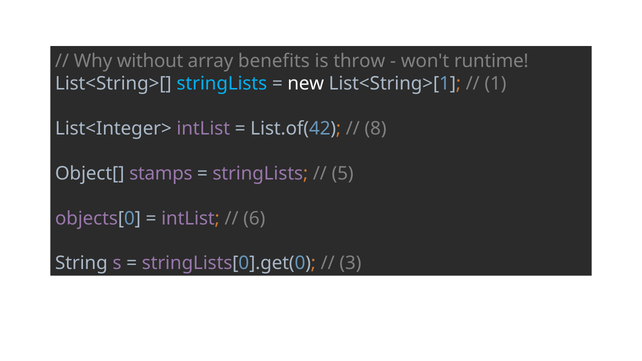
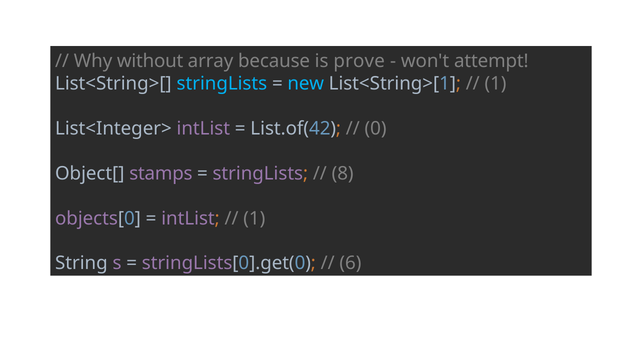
benefits: benefits -> because
throw: throw -> prove
runtime: runtime -> attempt
new colour: white -> light blue
8: 8 -> 0
5: 5 -> 8
6 at (254, 218): 6 -> 1
3: 3 -> 6
